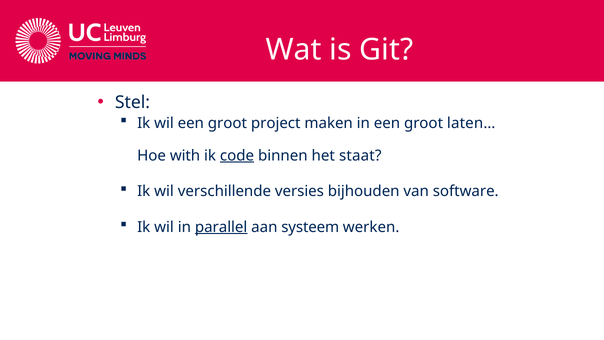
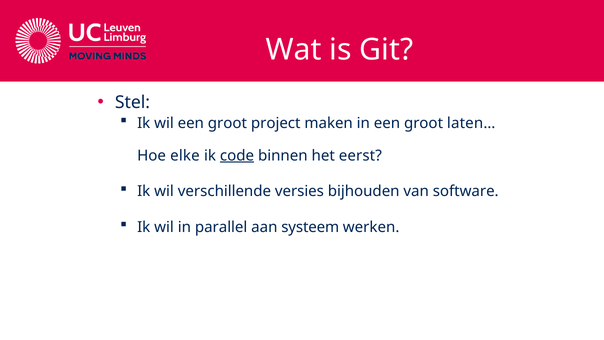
with: with -> elke
staat: staat -> eerst
parallel underline: present -> none
